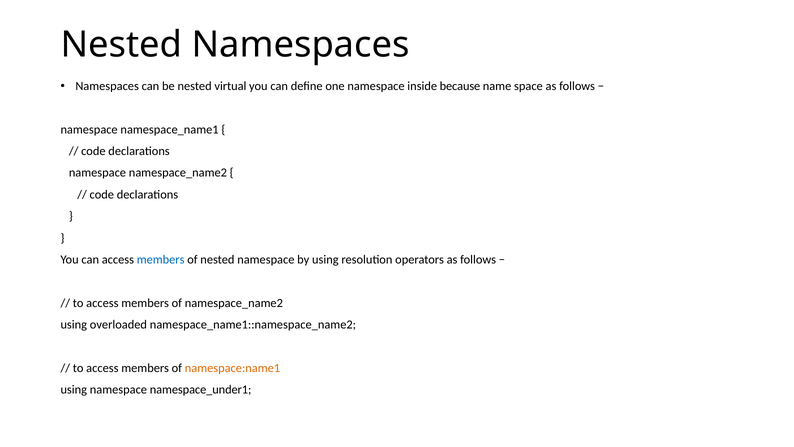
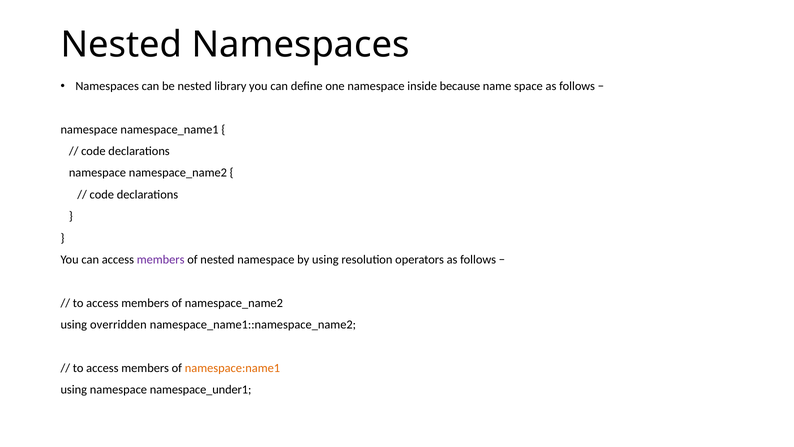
virtual: virtual -> library
members at (161, 259) colour: blue -> purple
overloaded: overloaded -> overridden
